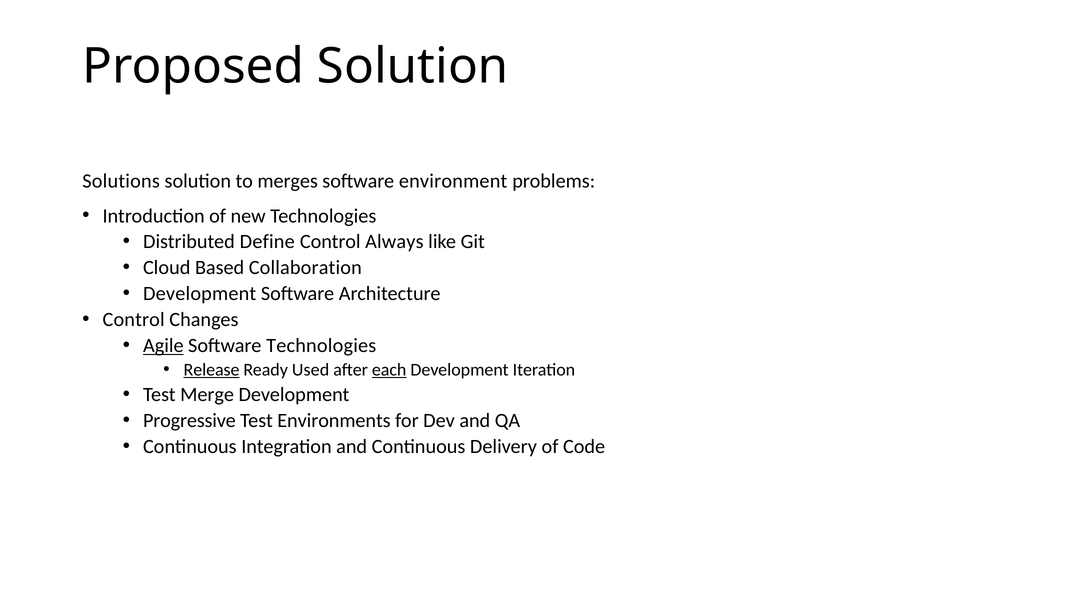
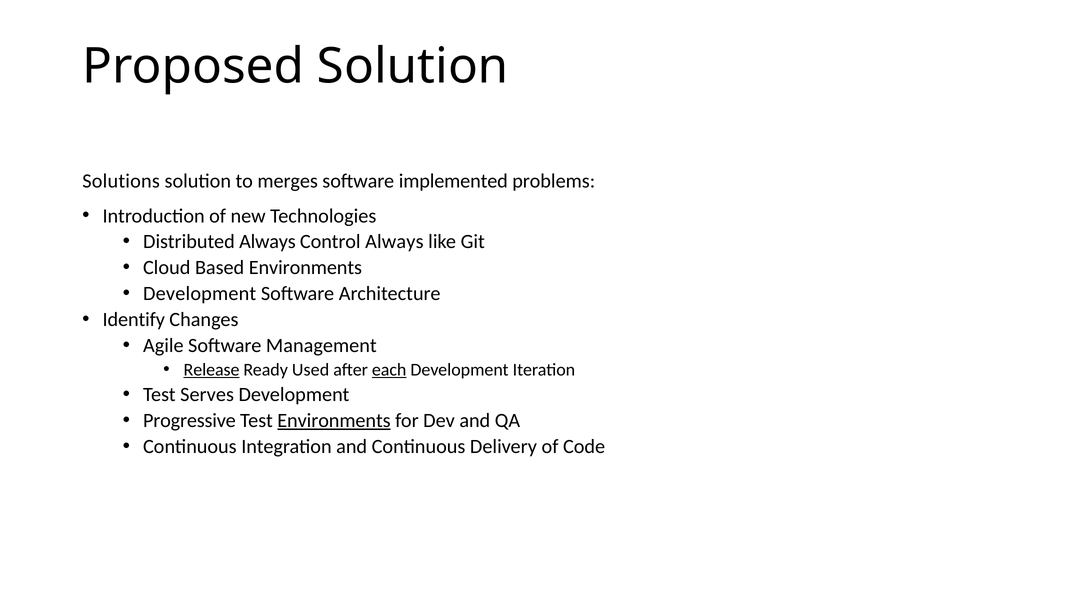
environment: environment -> implemented
Distributed Define: Define -> Always
Based Collaboration: Collaboration -> Environments
Control at (134, 320): Control -> Identify
Agile underline: present -> none
Software Technologies: Technologies -> Management
Merge: Merge -> Serves
Environments at (334, 421) underline: none -> present
